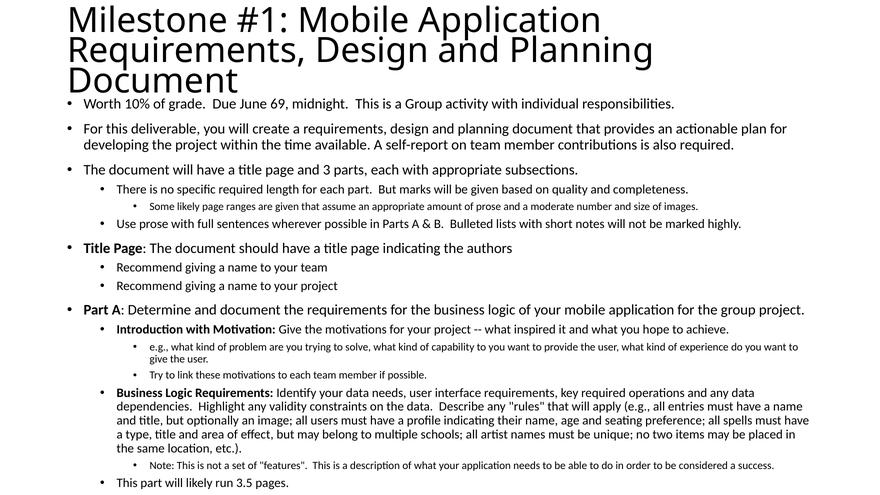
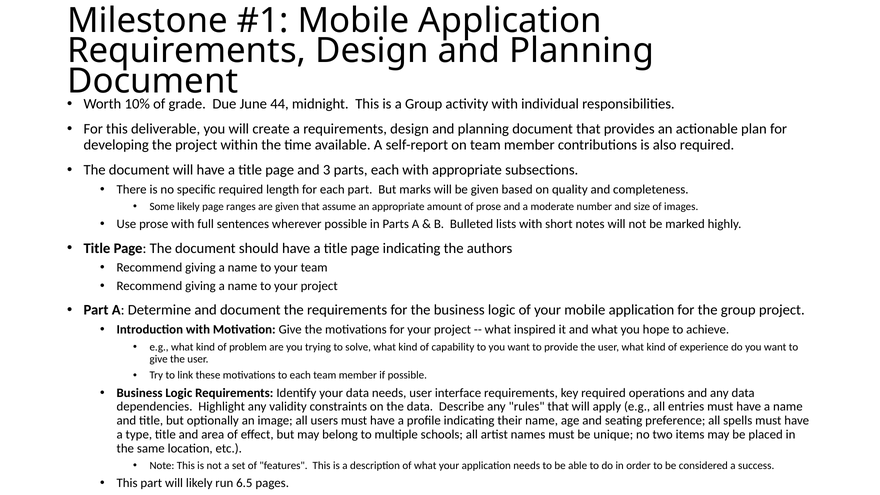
69: 69 -> 44
3.5: 3.5 -> 6.5
